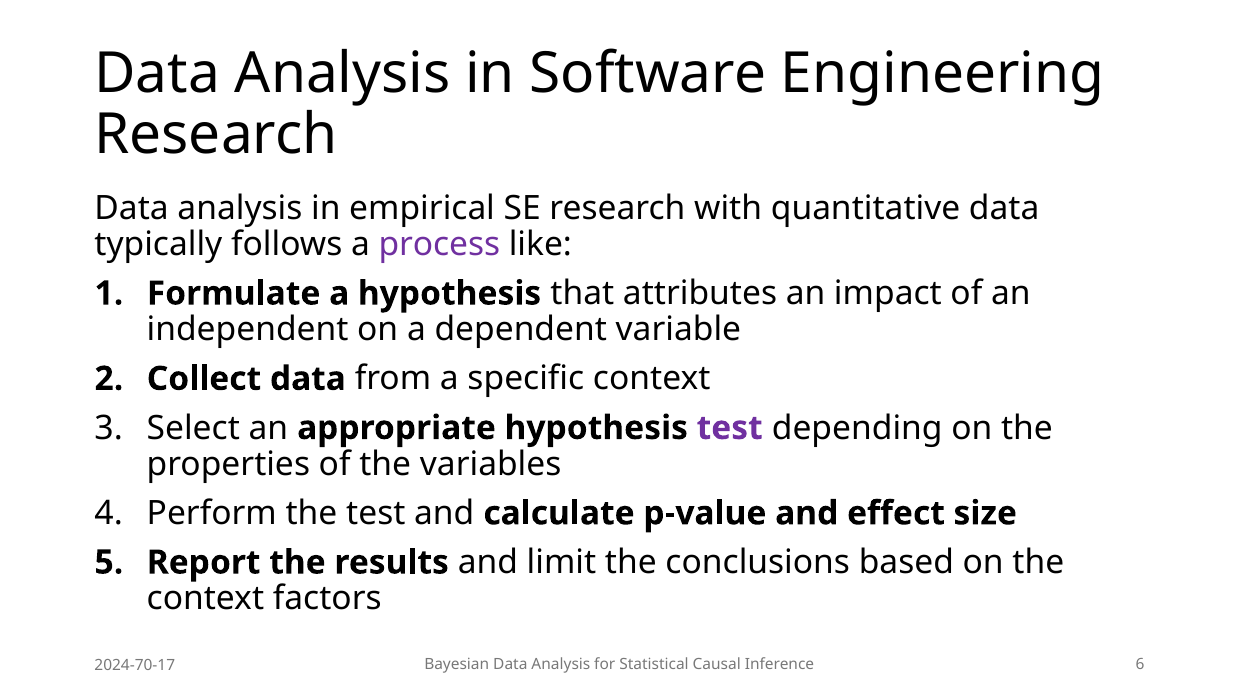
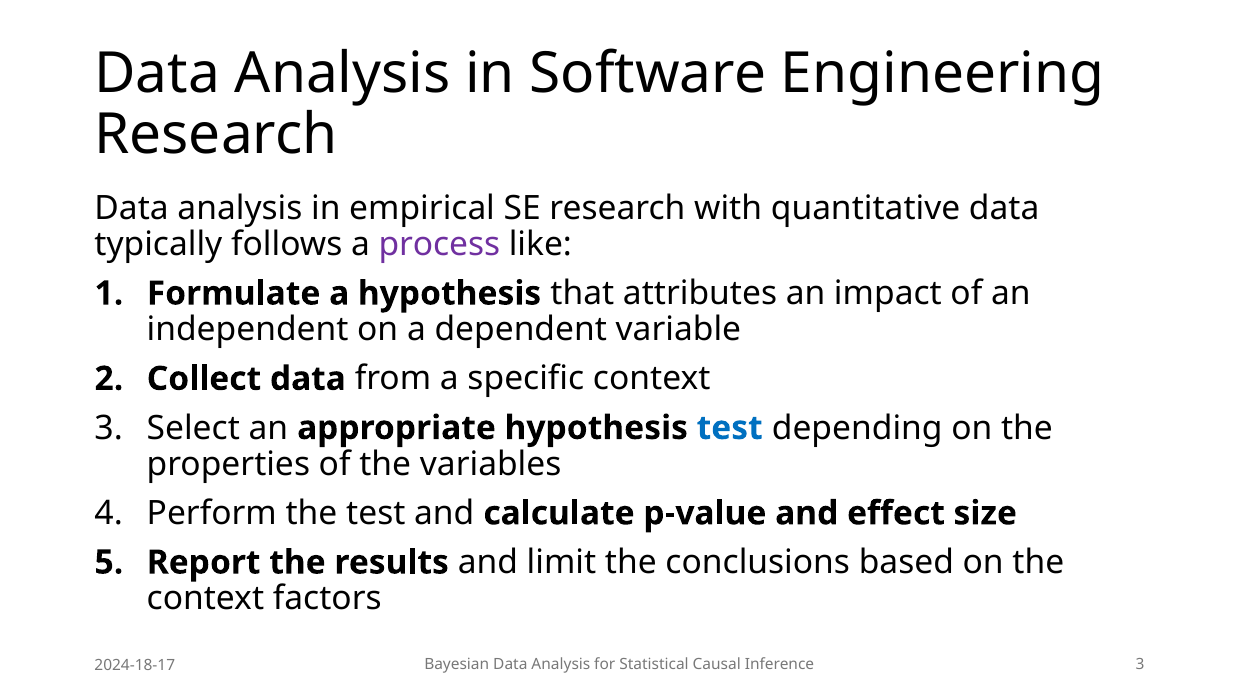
test at (730, 428) colour: purple -> blue
Inference 6: 6 -> 3
2024-70-17: 2024-70-17 -> 2024-18-17
